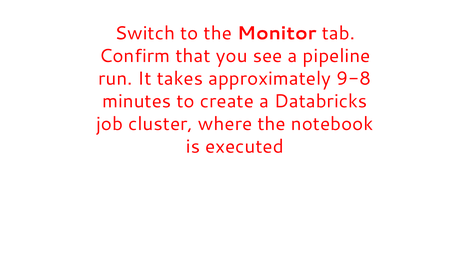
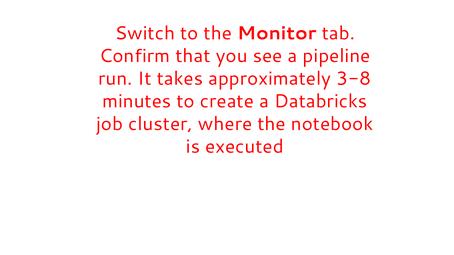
9-8: 9-8 -> 3-8
